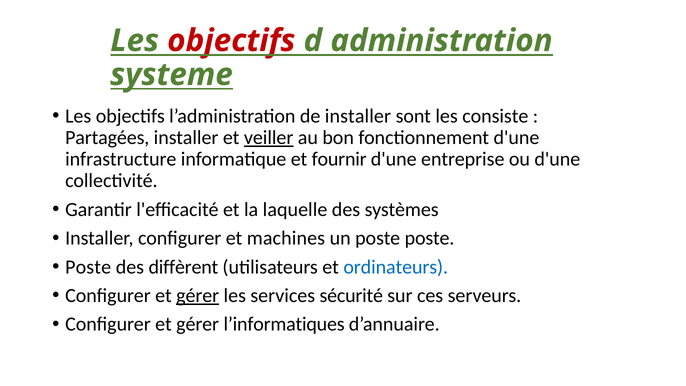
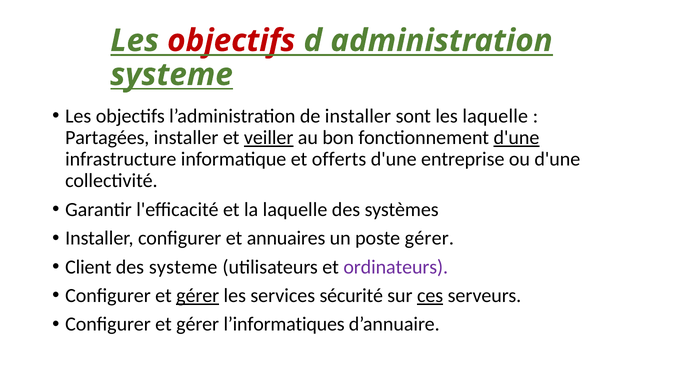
les consiste: consiste -> laquelle
d'une at (516, 138) underline: none -> present
fournir: fournir -> offerts
machines: machines -> annuaires
poste poste: poste -> gérer
Poste at (88, 267): Poste -> Client
des diffèrent: diffèrent -> systeme
ordinateurs colour: blue -> purple
ces underline: none -> present
